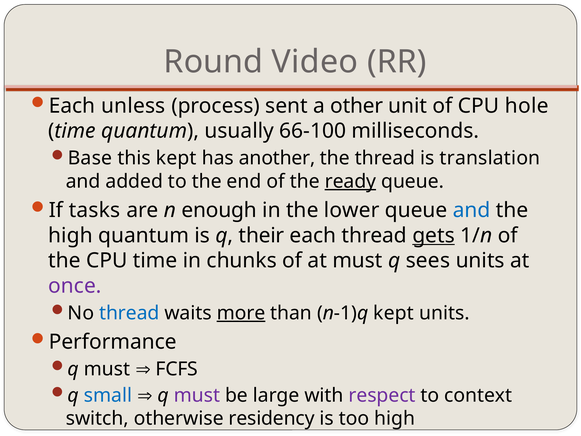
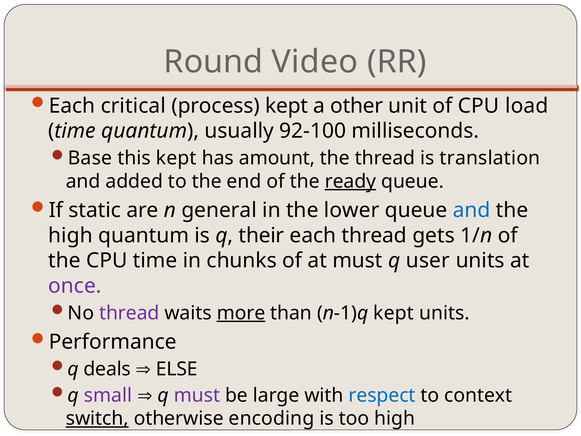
unless: unless -> critical
process sent: sent -> kept
hole: hole -> load
66-100: 66-100 -> 92-100
another: another -> amount
tasks: tasks -> static
enough: enough -> general
gets underline: present -> none
sees: sees -> user
thread at (129, 313) colour: blue -> purple
must at (107, 369): must -> deals
FCFS: FCFS -> ELSE
small colour: blue -> purple
respect colour: purple -> blue
switch underline: none -> present
residency: residency -> encoding
